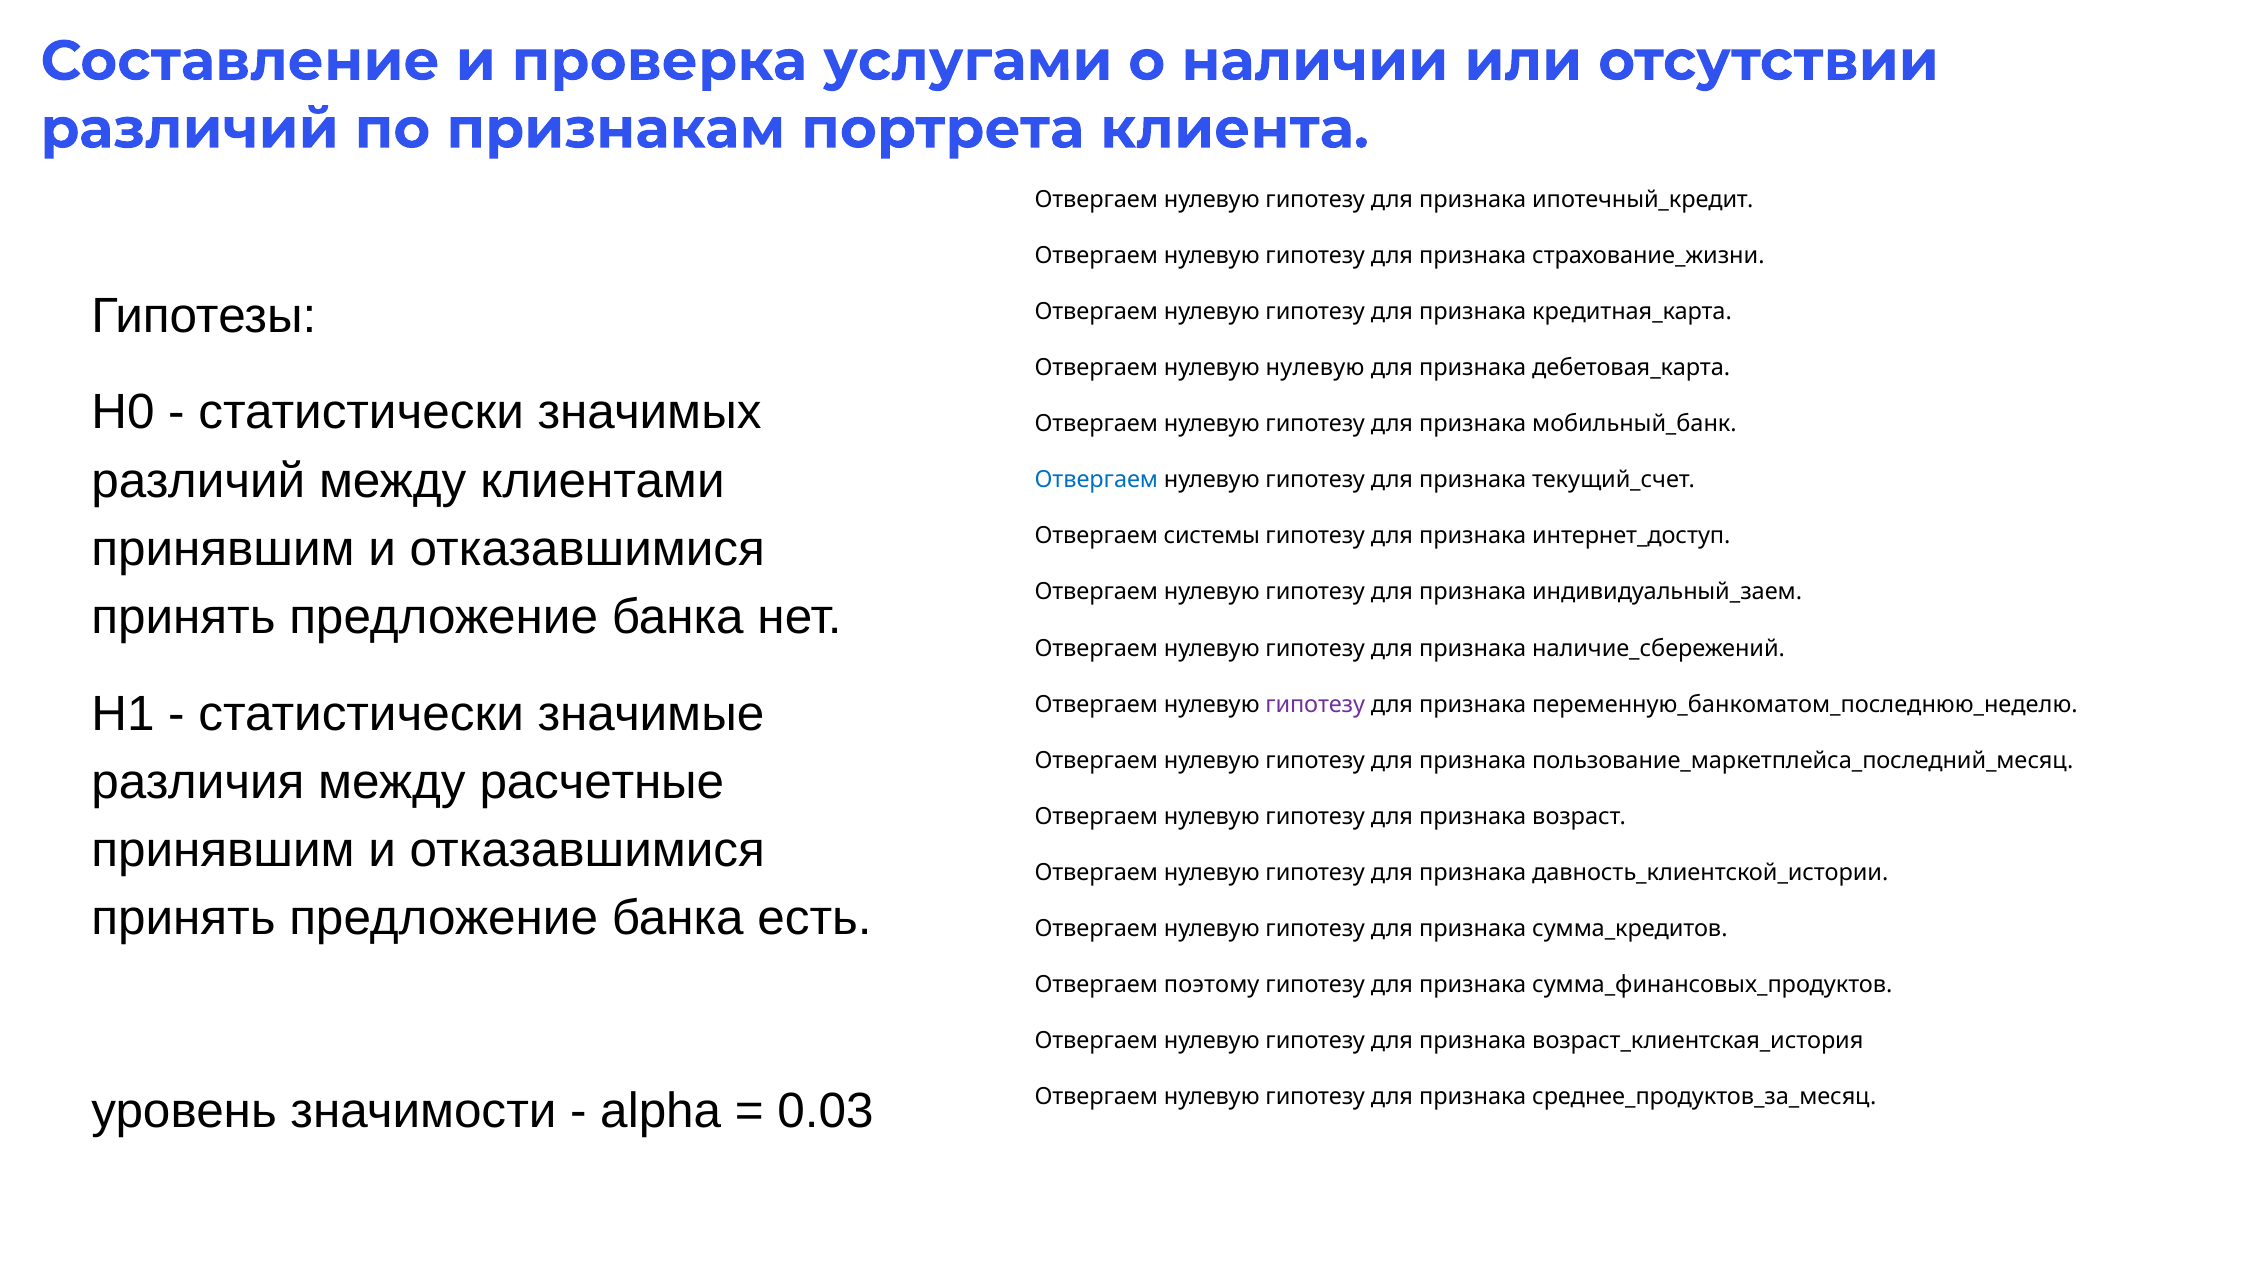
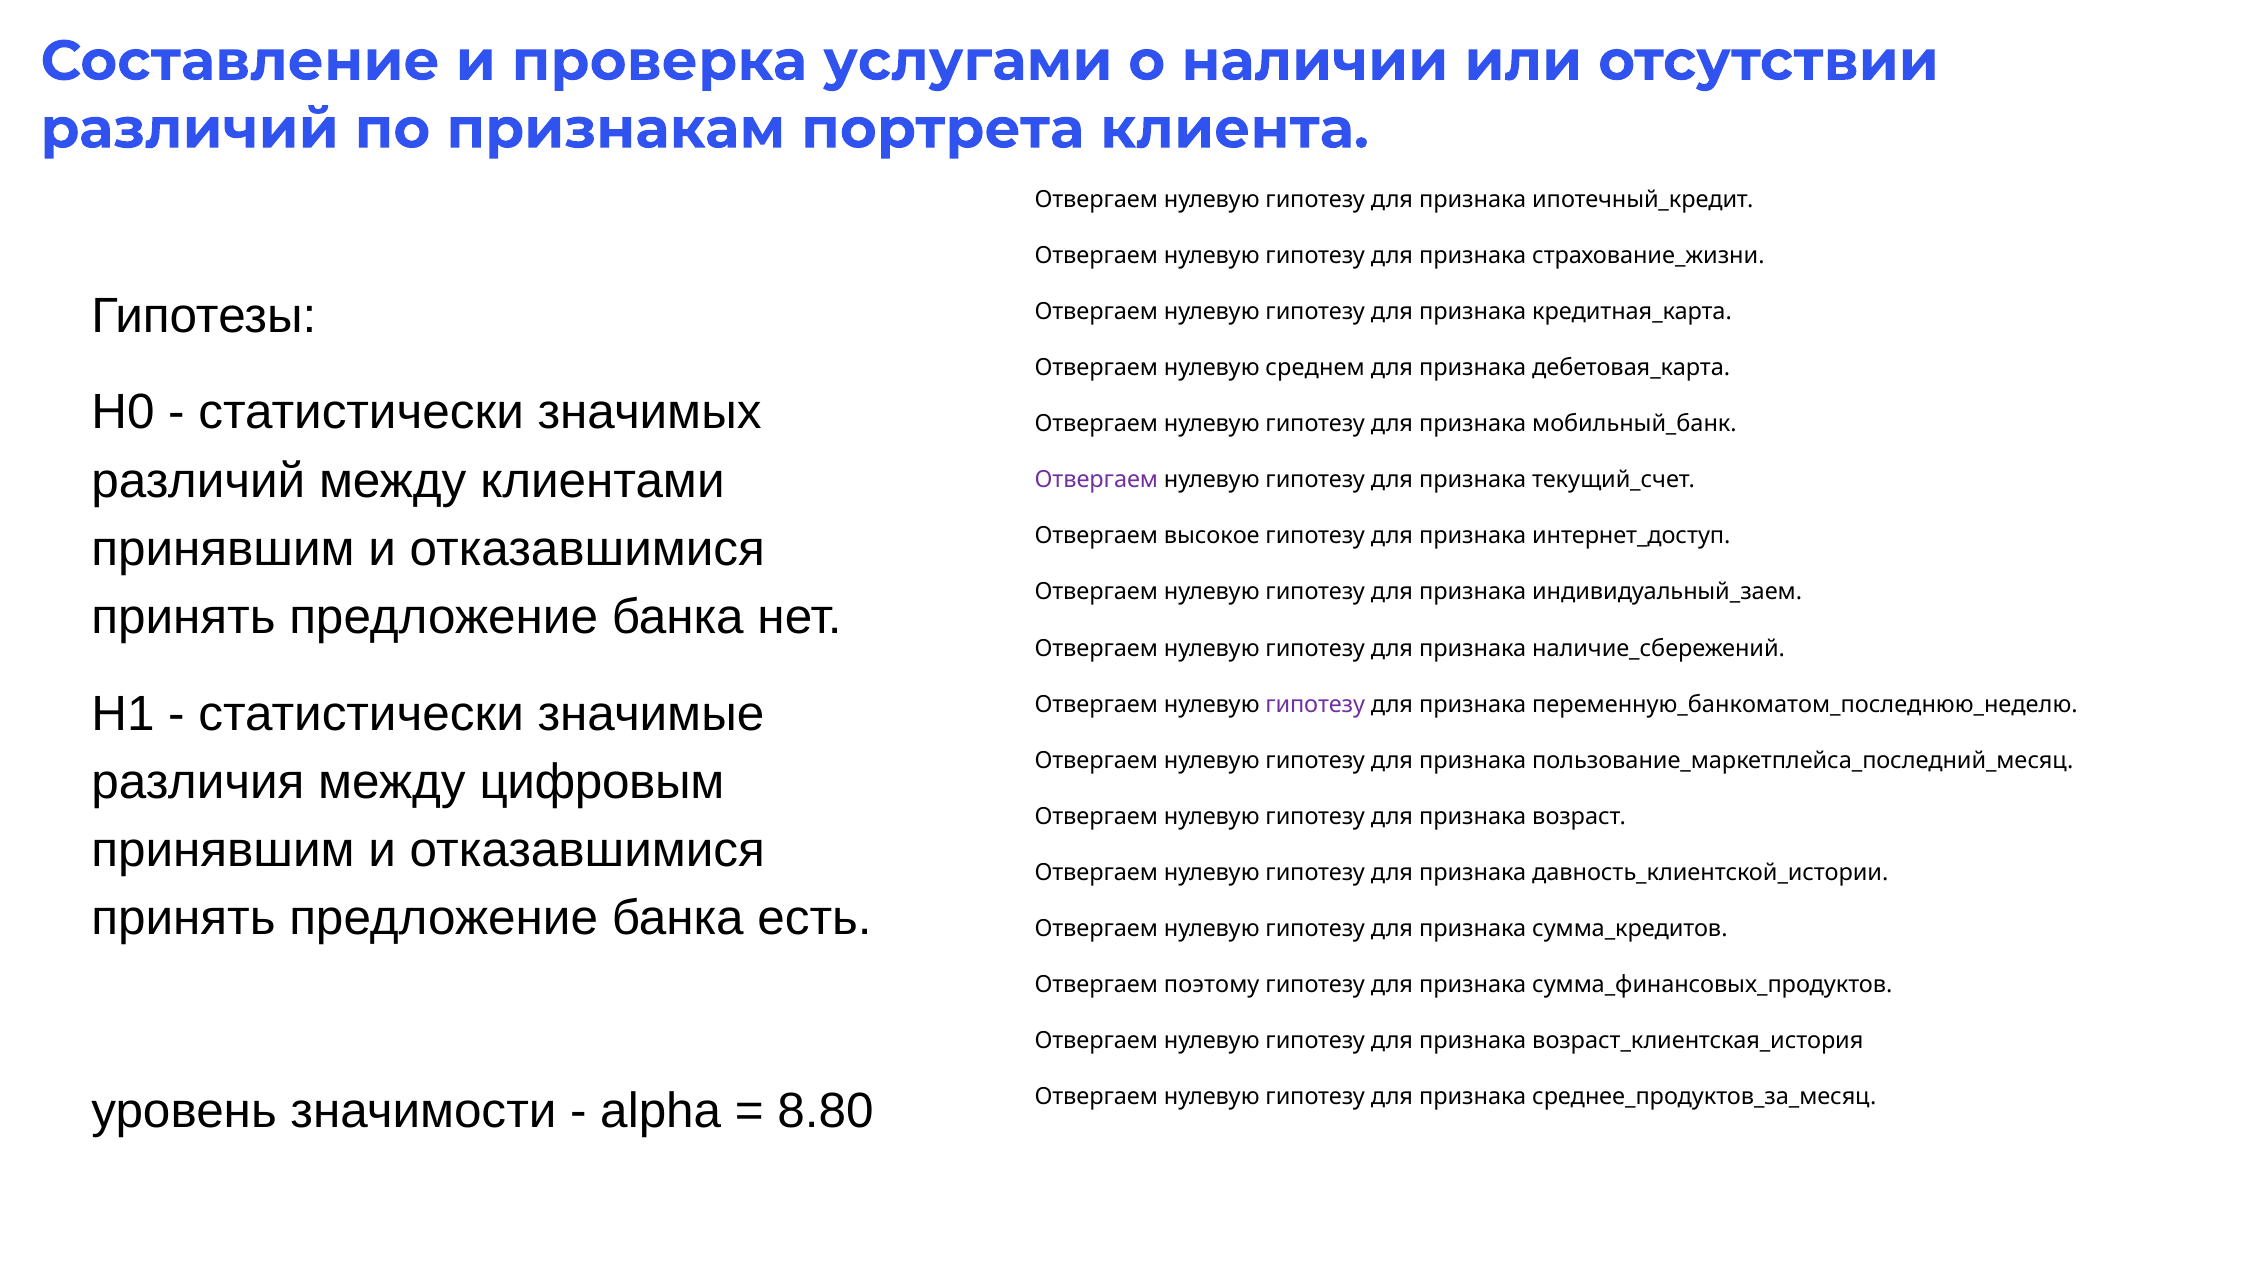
нулевую нулевую: нулевую -> среднем
Отвергаем at (1096, 480) colour: blue -> purple
системы: системы -> высокое
расчетные: расчетные -> цифровым
0.03: 0.03 -> 8.80
